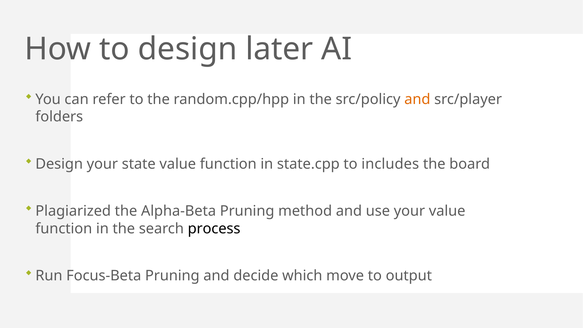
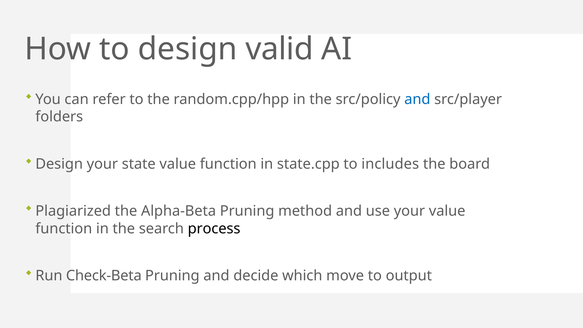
later: later -> valid
and at (417, 99) colour: orange -> blue
Focus-Beta: Focus-Beta -> Check-Beta
